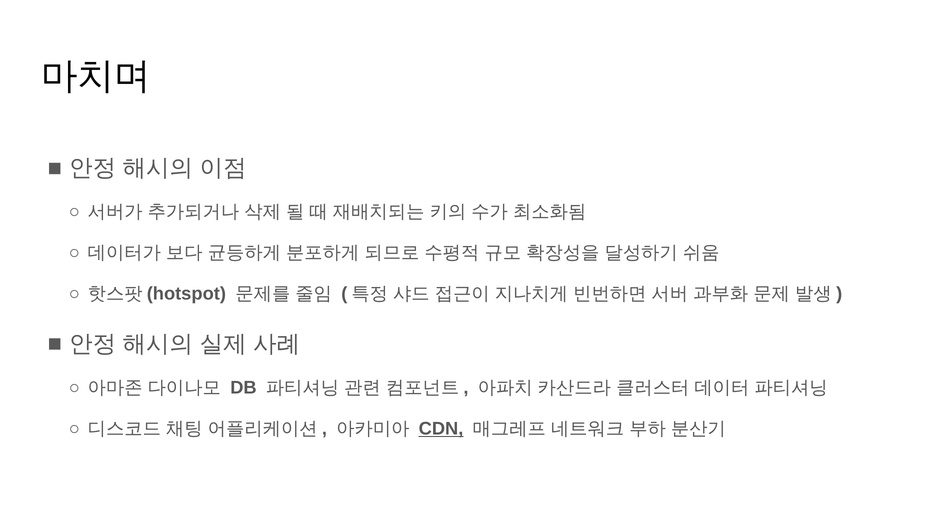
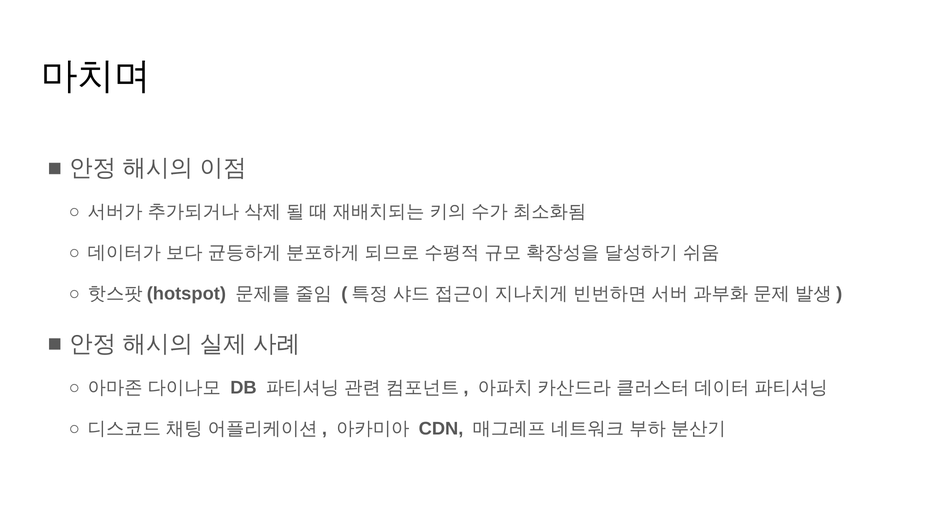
CDN underline: present -> none
